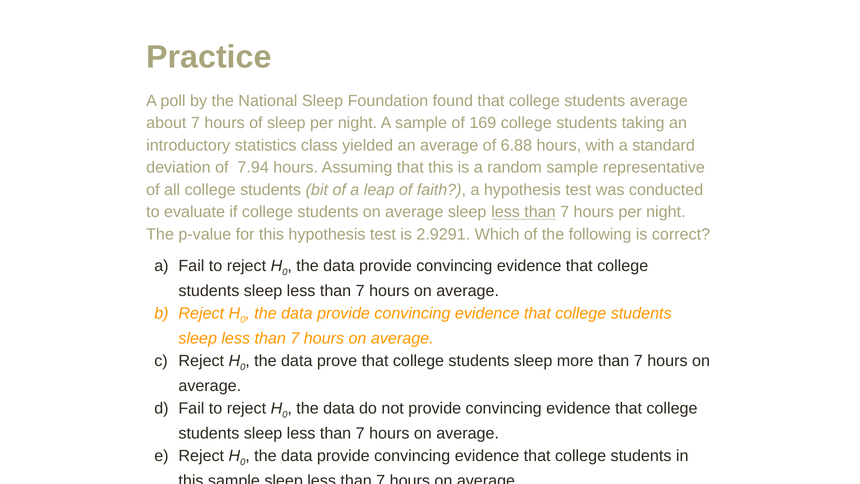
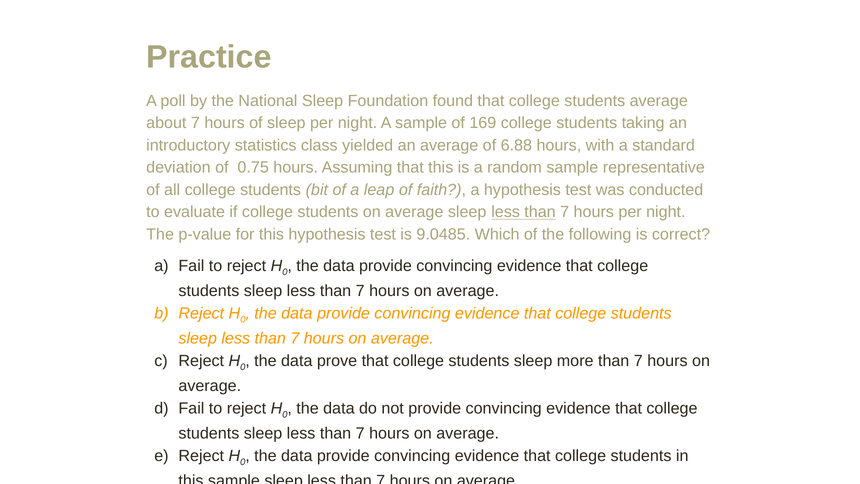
7.94: 7.94 -> 0.75
2.9291: 2.9291 -> 9.0485
